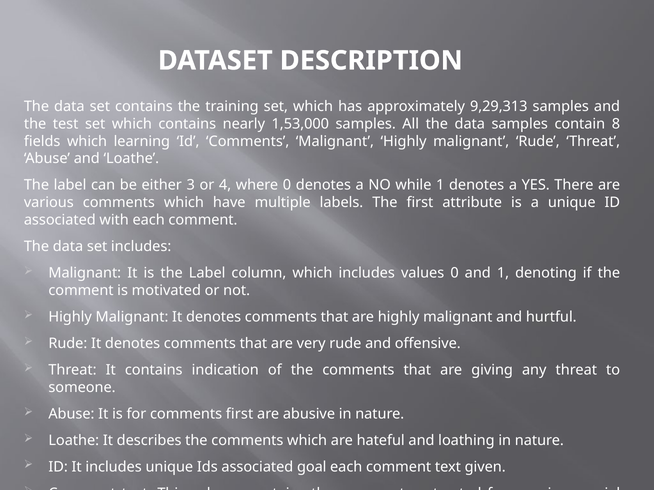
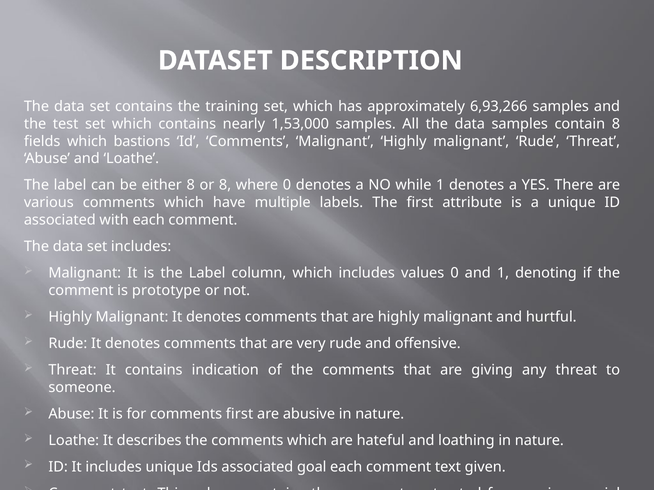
9,29,313: 9,29,313 -> 6,93,266
learning: learning -> bastions
either 3: 3 -> 8
or 4: 4 -> 8
motivated: motivated -> prototype
